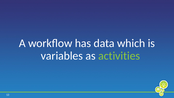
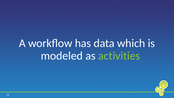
variables: variables -> modeled
